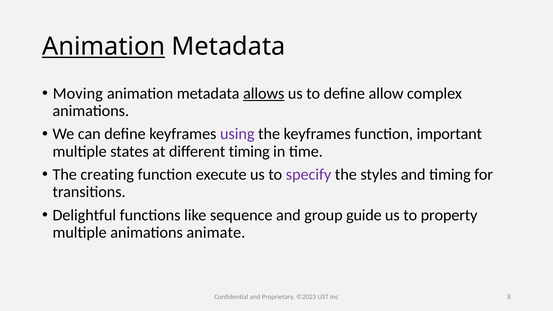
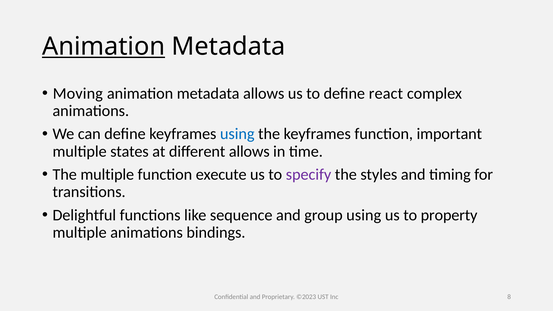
allows at (264, 93) underline: present -> none
allow: allow -> react
using at (237, 134) colour: purple -> blue
different timing: timing -> allows
The creating: creating -> multiple
group guide: guide -> using
animate: animate -> bindings
